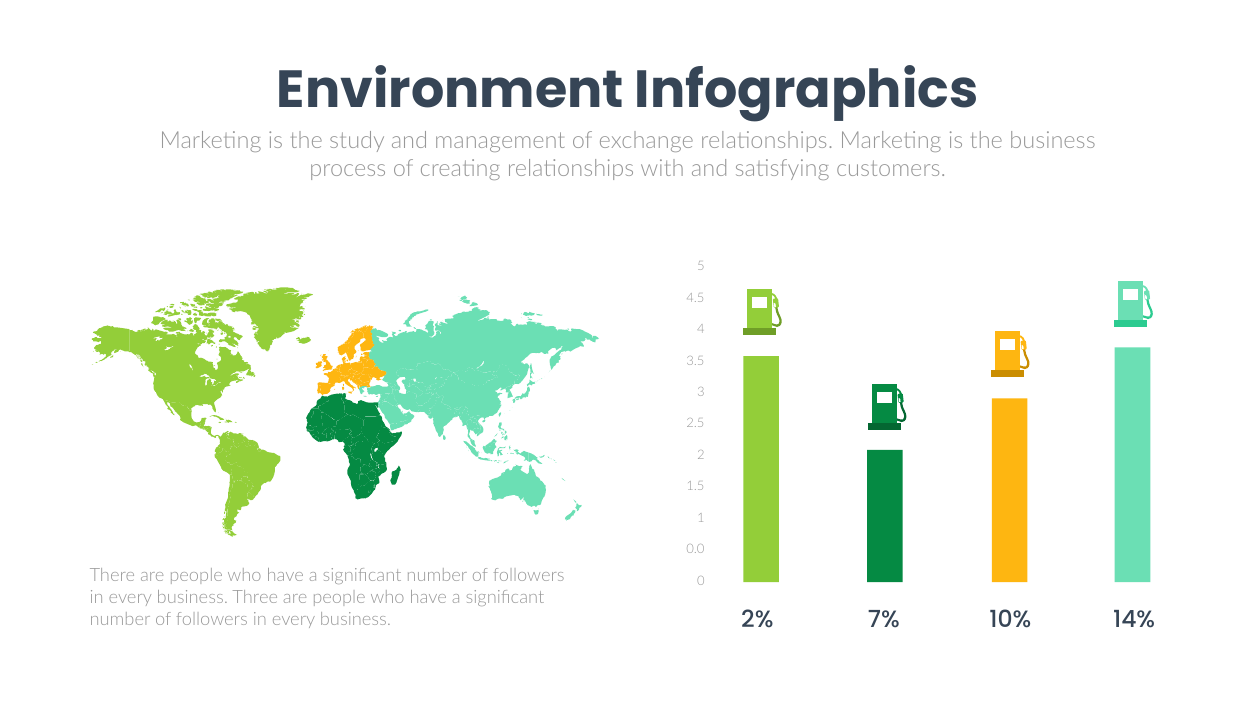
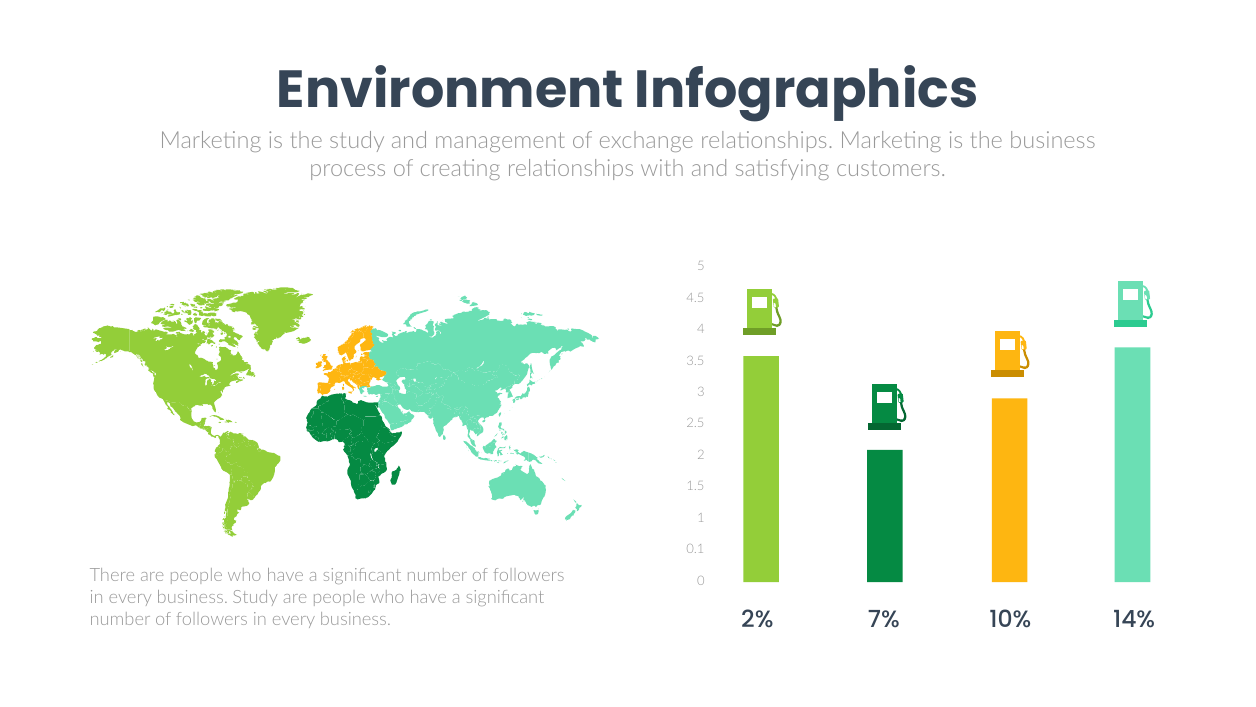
0.0: 0.0 -> 0.1
business Three: Three -> Study
